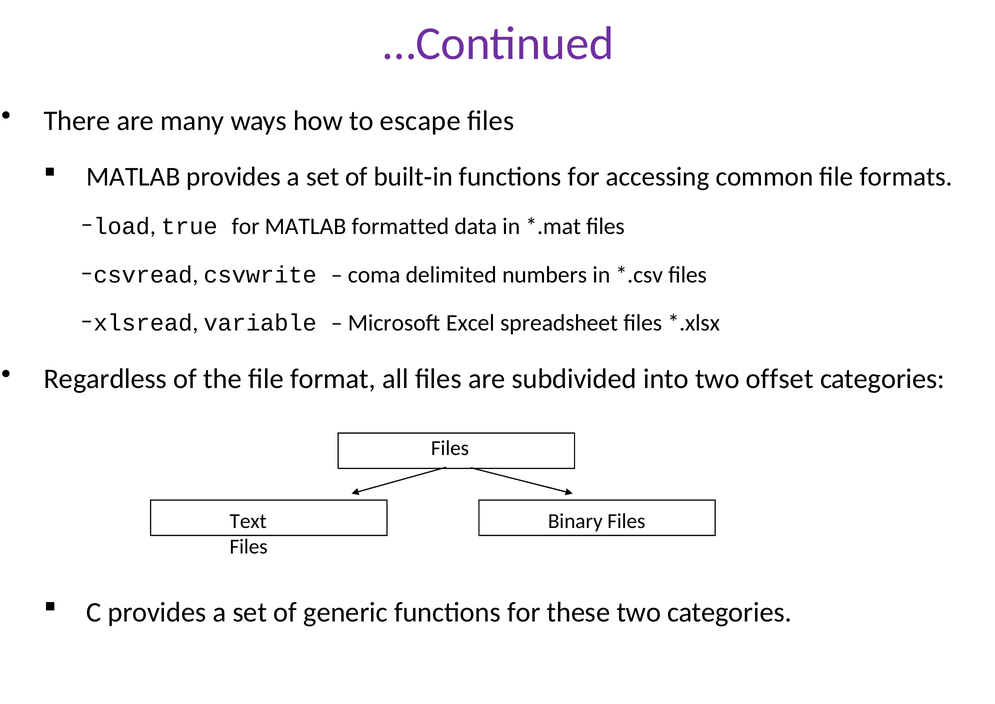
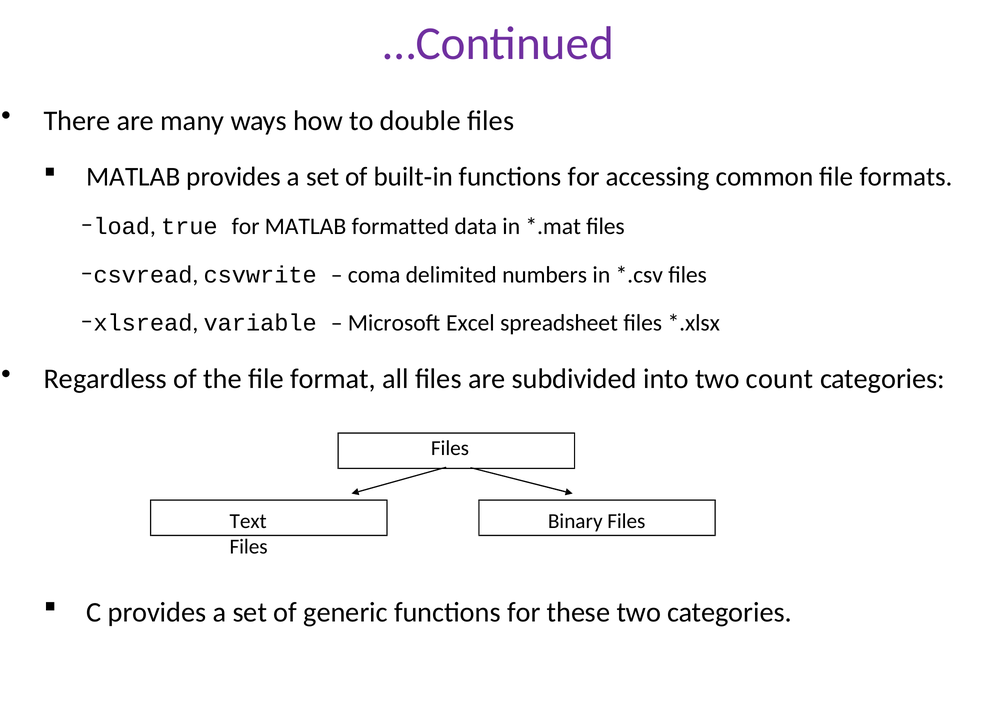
escape: escape -> double
offset: offset -> count
